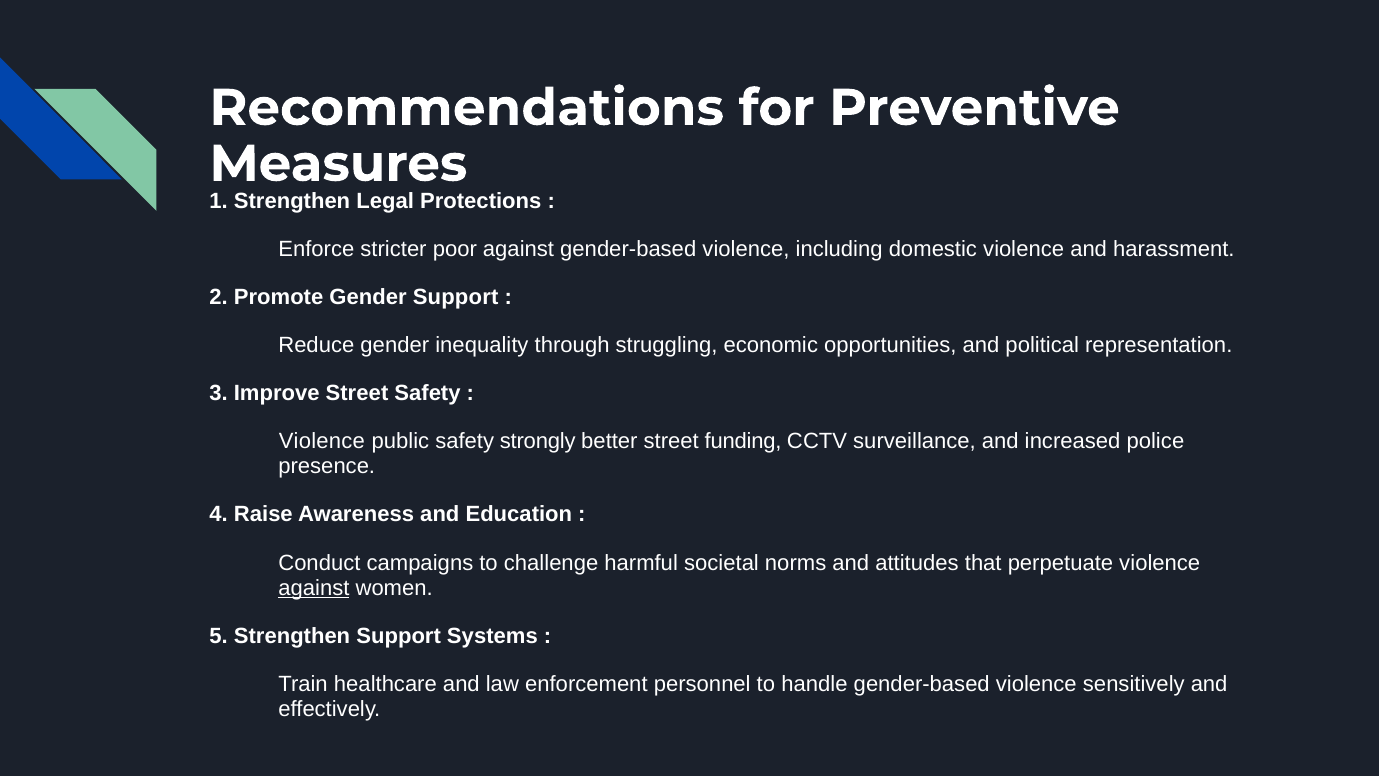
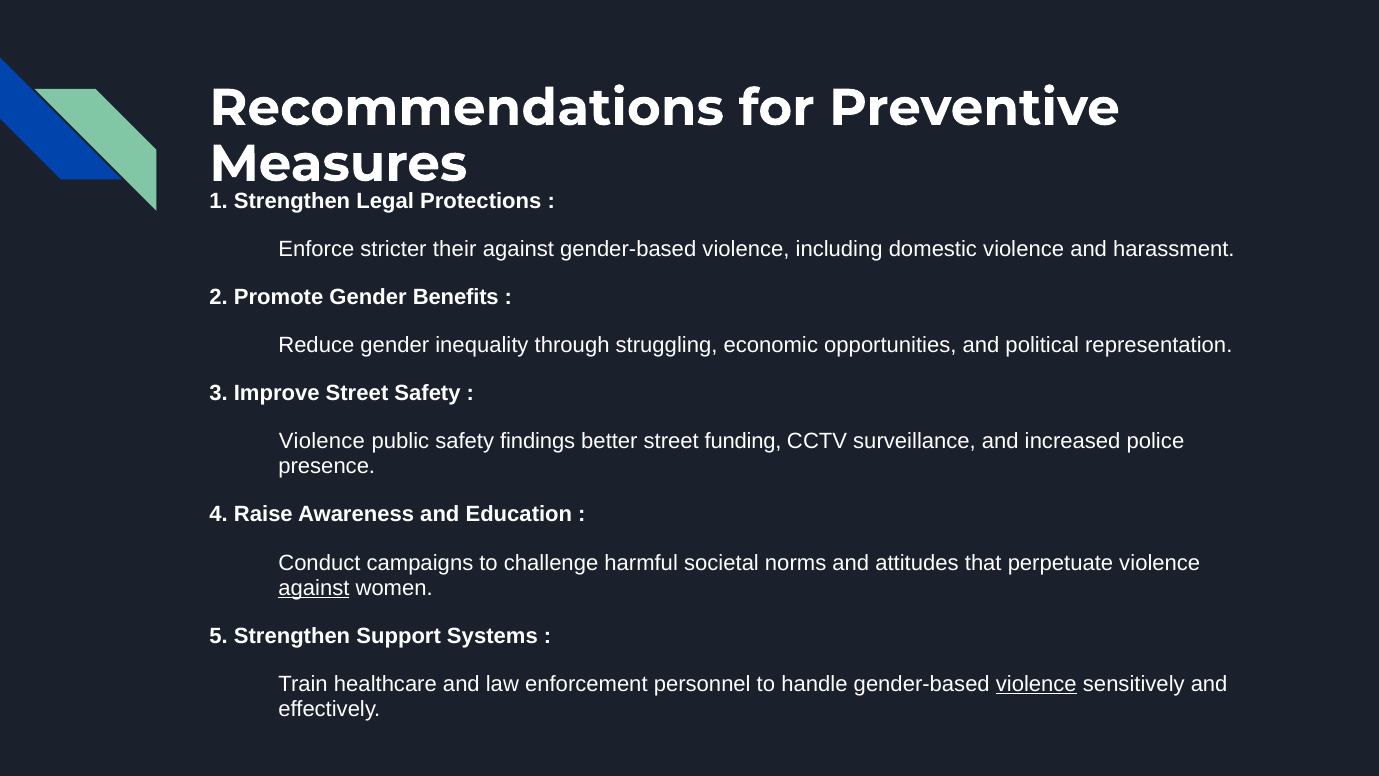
poor: poor -> their
Gender Support: Support -> Benefits
strongly: strongly -> findings
violence at (1036, 684) underline: none -> present
